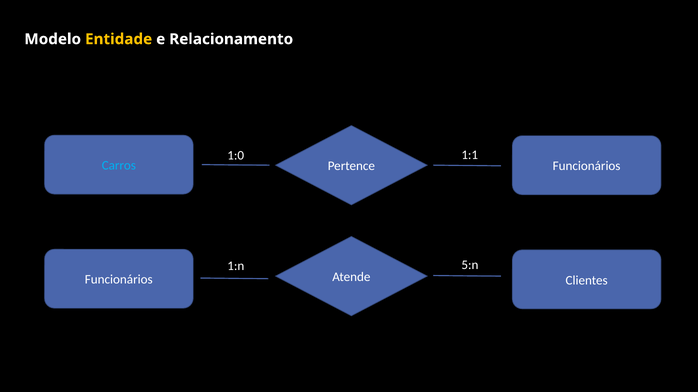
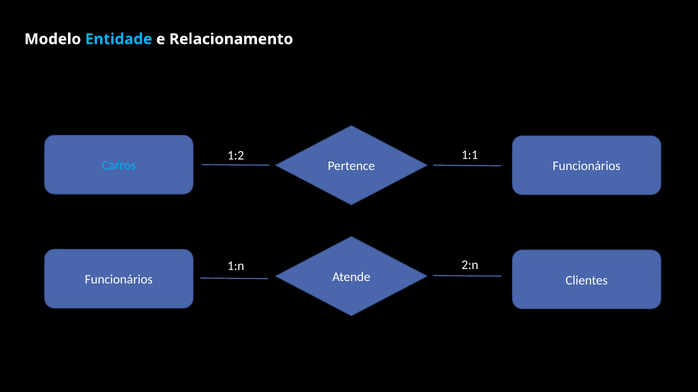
Entidade colour: yellow -> light blue
1:0: 1:0 -> 1:2
5:n: 5:n -> 2:n
